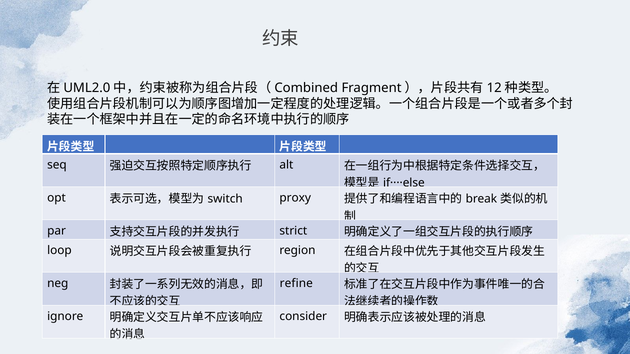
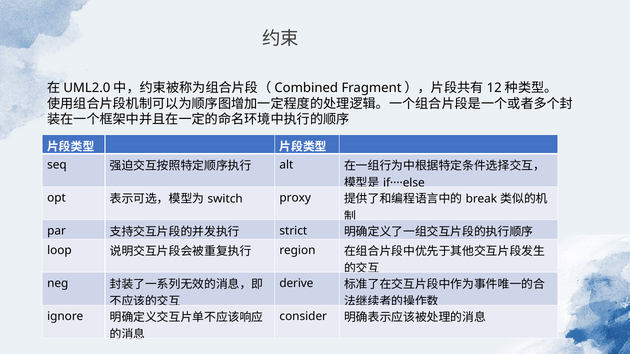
refine: refine -> derive
